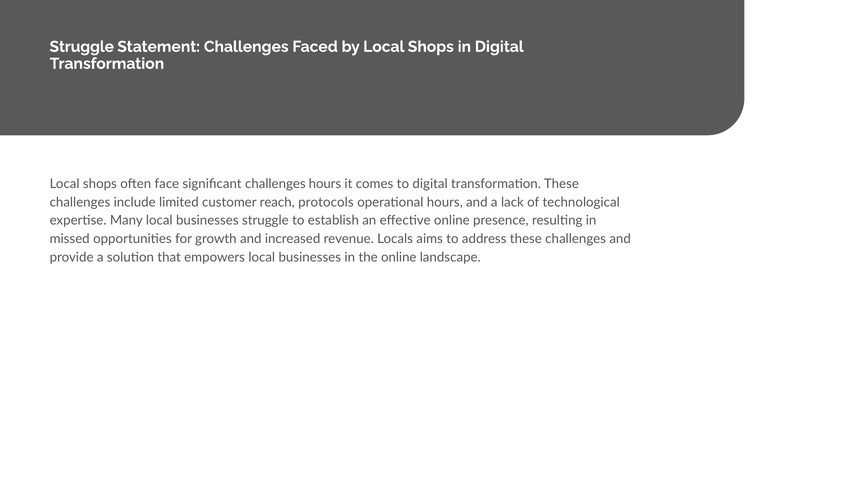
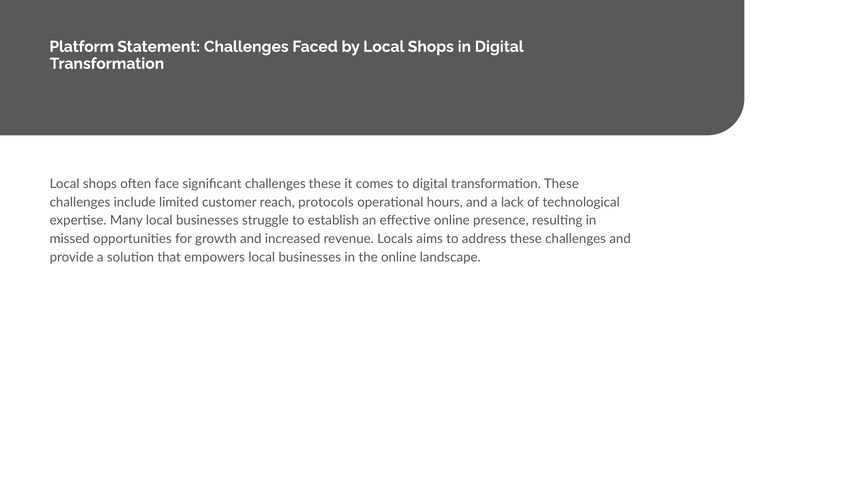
Struggle at (82, 47): Struggle -> Platform
challenges hours: hours -> these
